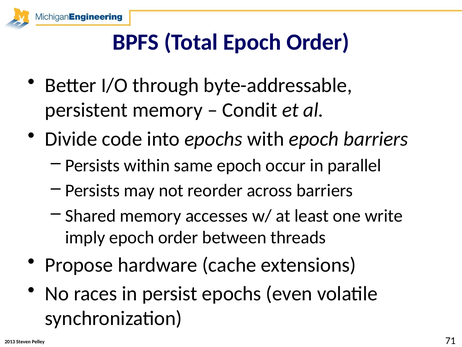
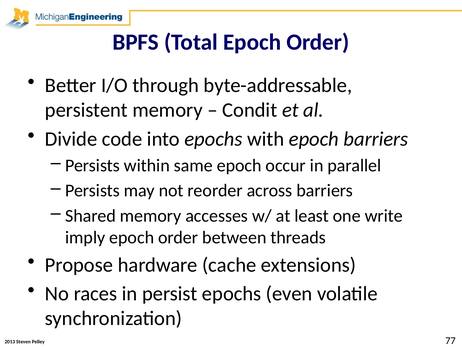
71: 71 -> 77
